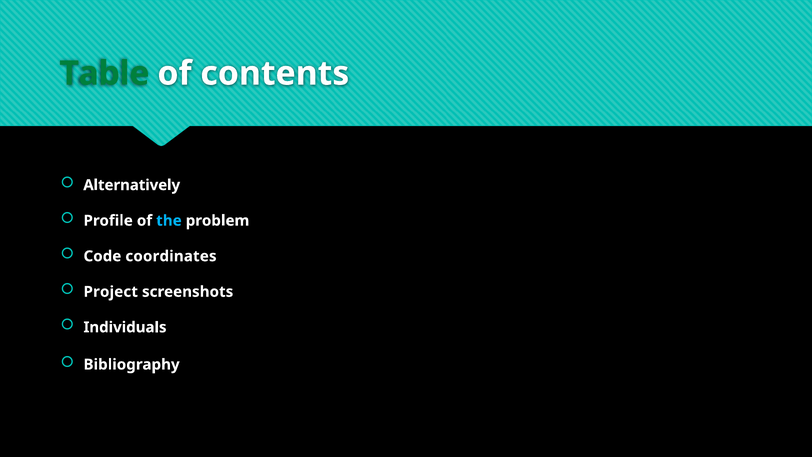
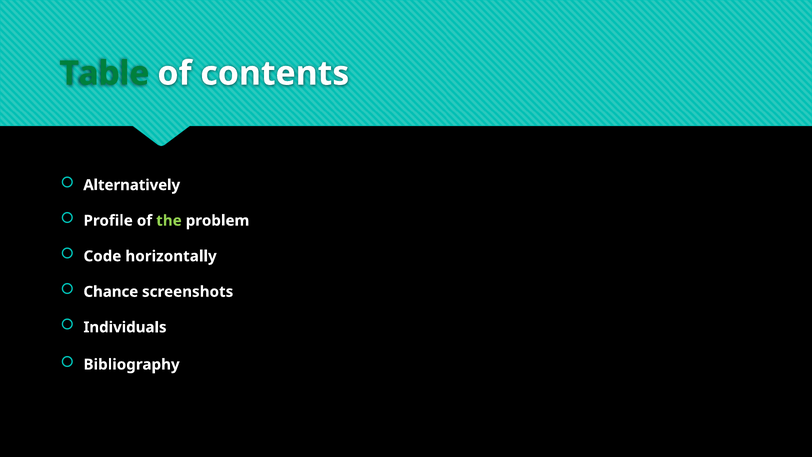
the colour: light blue -> light green
coordinates: coordinates -> horizontally
Project: Project -> Chance
